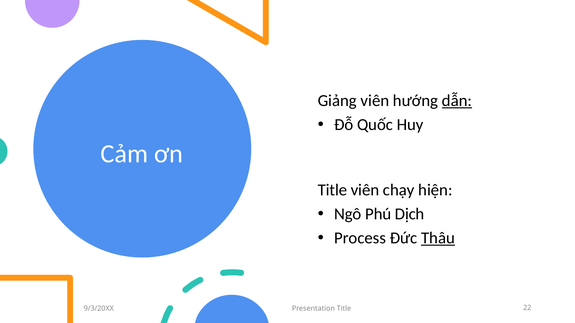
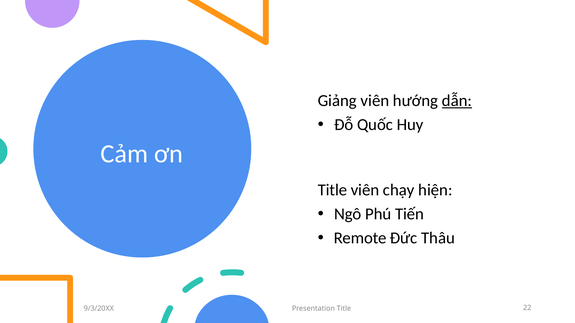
Dịch: Dịch -> Tiến
Process: Process -> Remote
Thâu underline: present -> none
